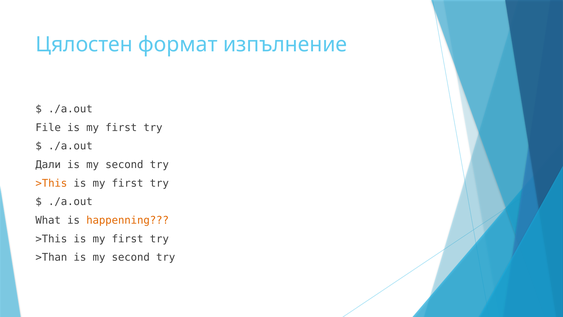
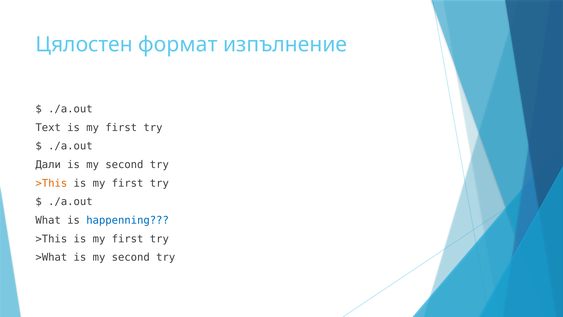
File: File -> Text
happenning colour: orange -> blue
>Than: >Than -> >What
